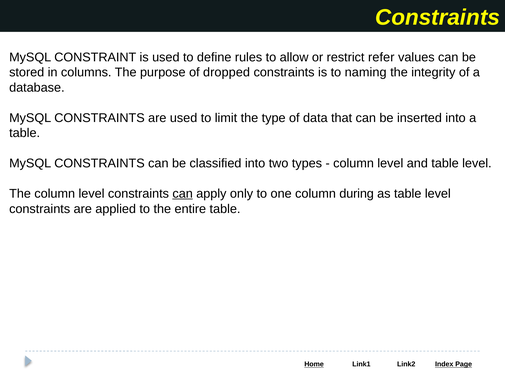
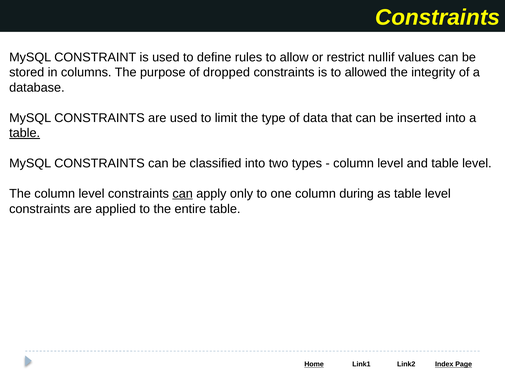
refer: refer -> nullif
naming: naming -> allowed
table at (25, 133) underline: none -> present
